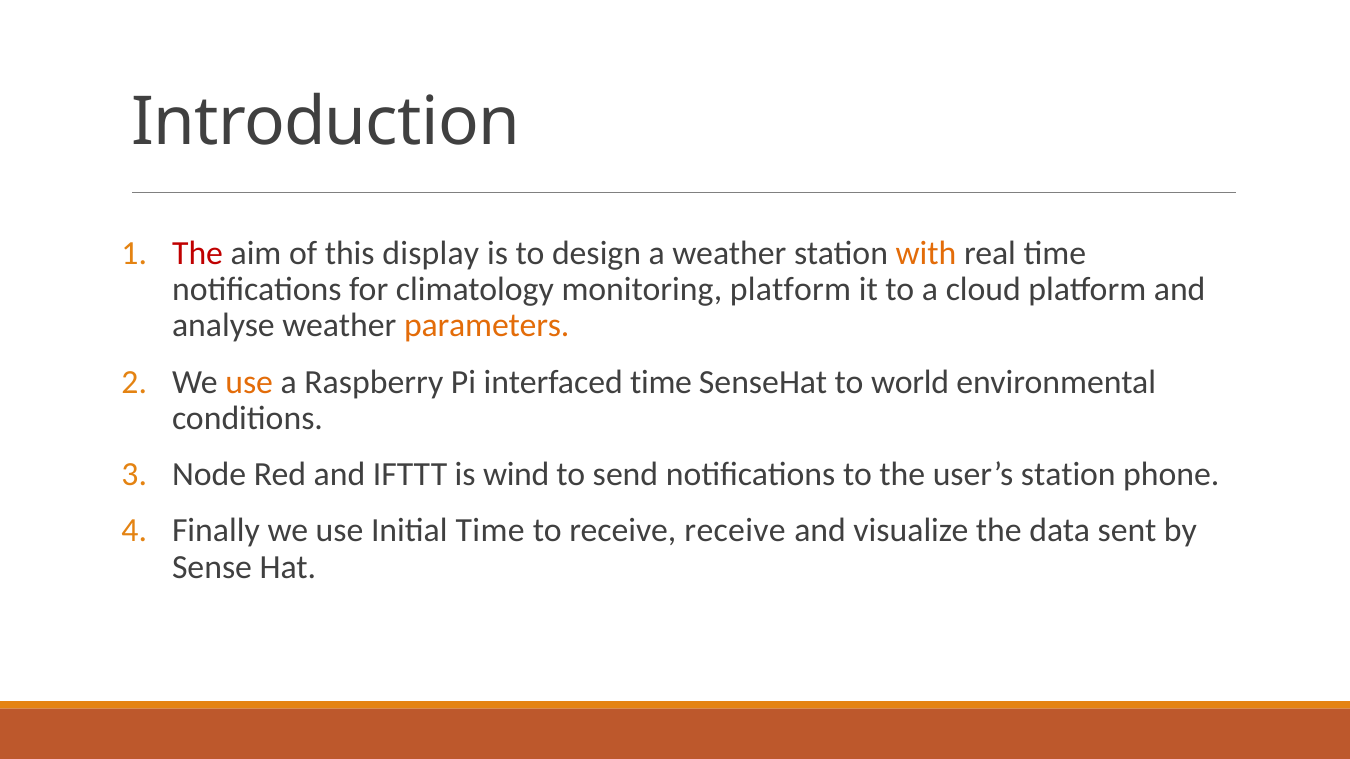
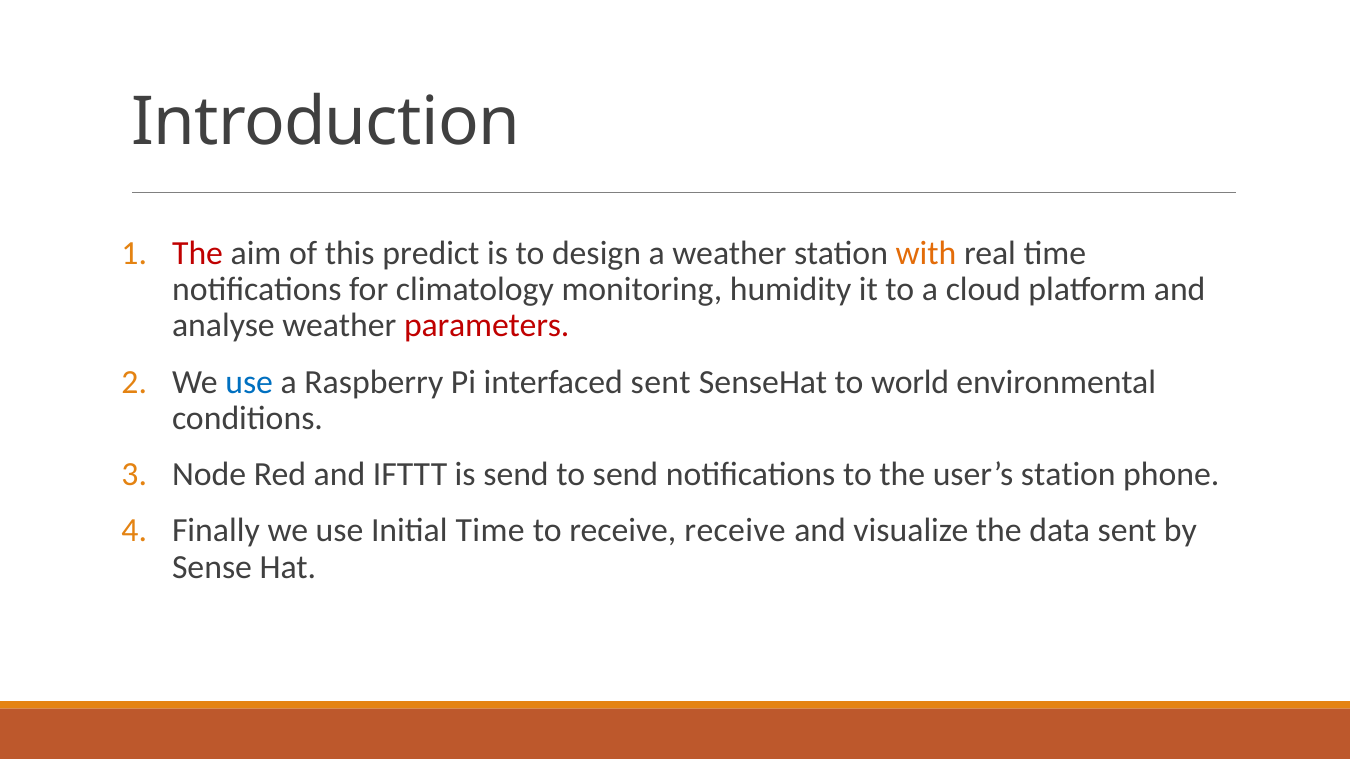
display: display -> predict
monitoring platform: platform -> humidity
parameters colour: orange -> red
use at (249, 382) colour: orange -> blue
interfaced time: time -> sent
is wind: wind -> send
